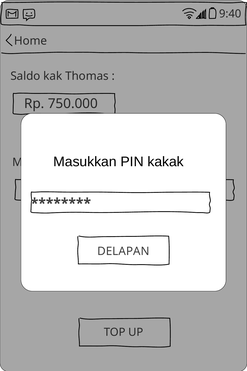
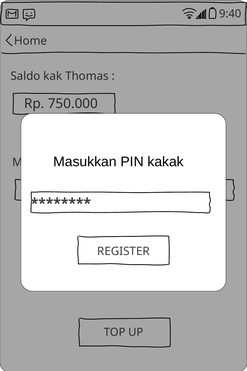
DELAPAN: DELAPAN -> REGISTER
